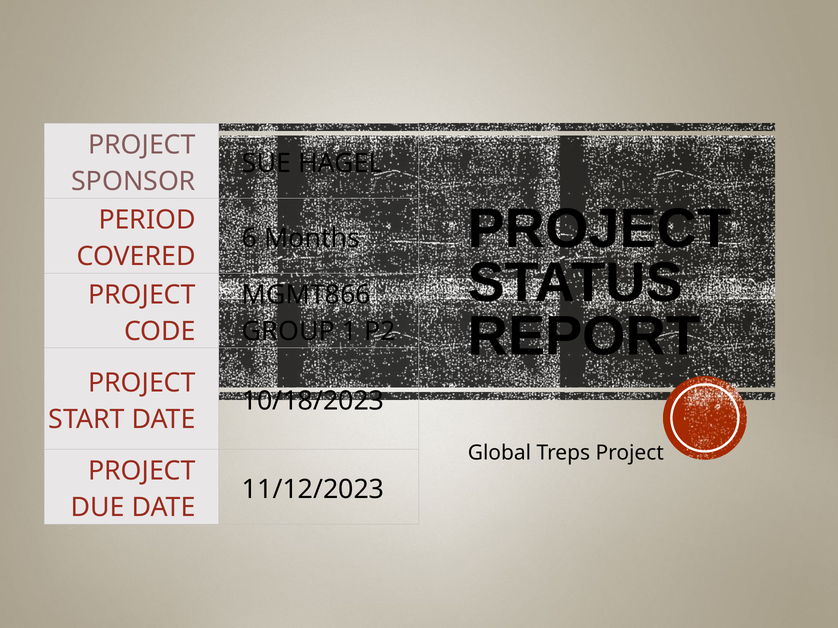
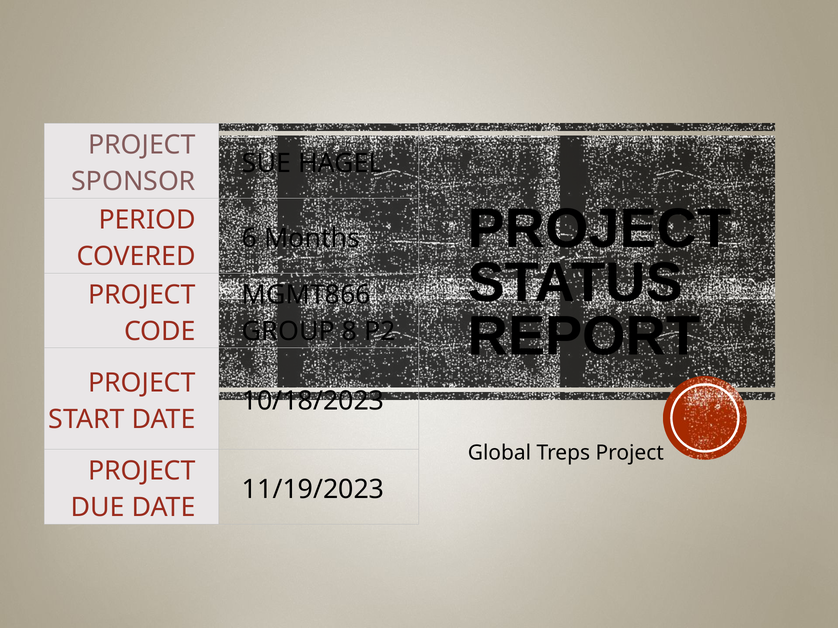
1: 1 -> 8
11/12/2023: 11/12/2023 -> 11/19/2023
